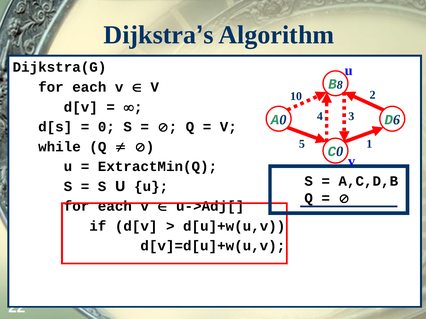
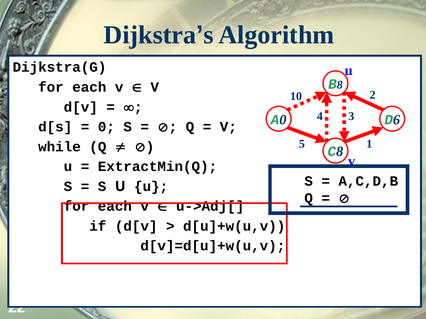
0 at (340, 152): 0 -> 8
